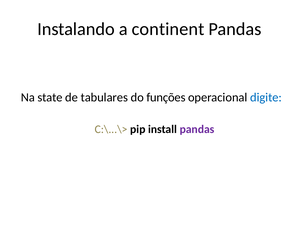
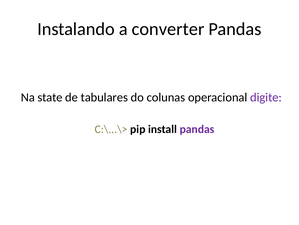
continent: continent -> converter
funções: funções -> colunas
digite colour: blue -> purple
